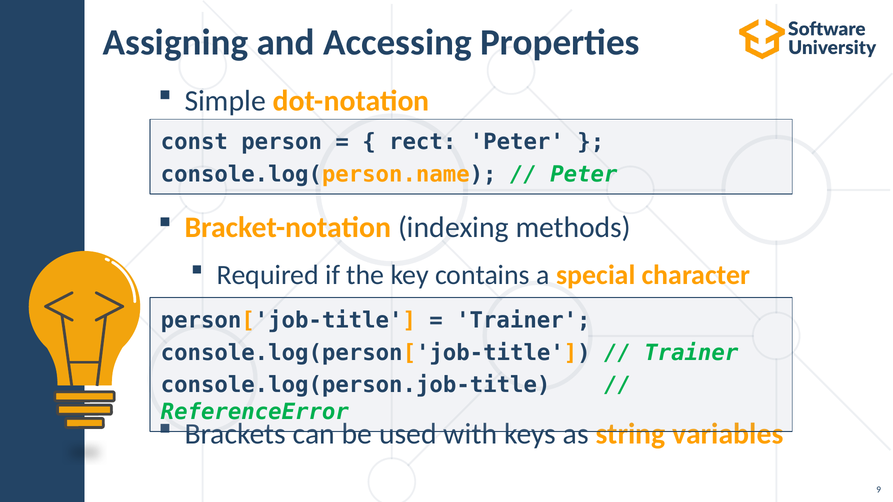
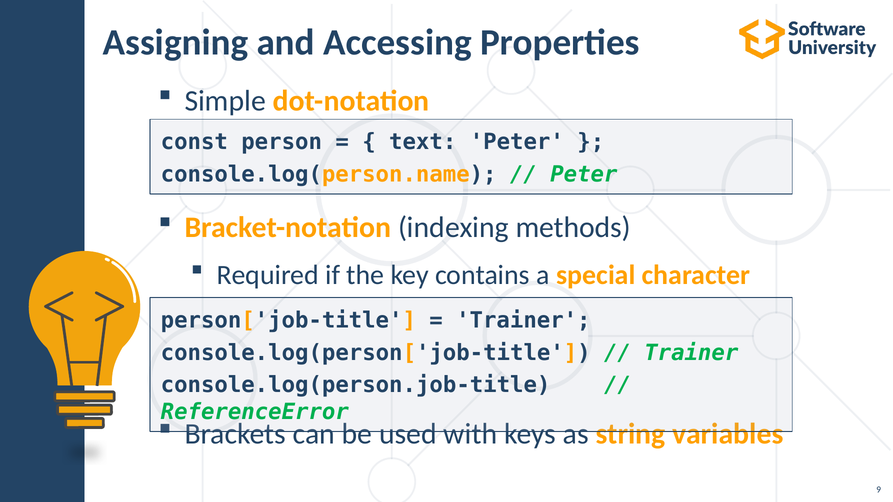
rect: rect -> text
